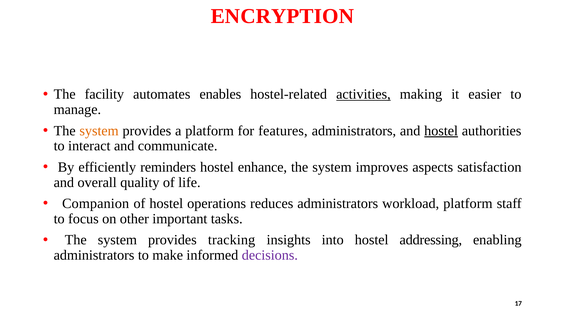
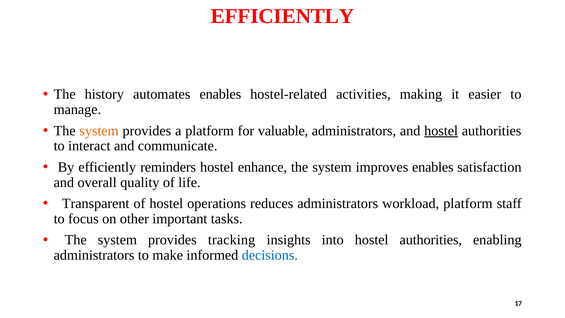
ENCRYPTION at (282, 16): ENCRYPTION -> EFFICIENTLY
facility: facility -> history
activities underline: present -> none
features: features -> valuable
improves aspects: aspects -> enables
Companion: Companion -> Transparent
into hostel addressing: addressing -> authorities
decisions colour: purple -> blue
